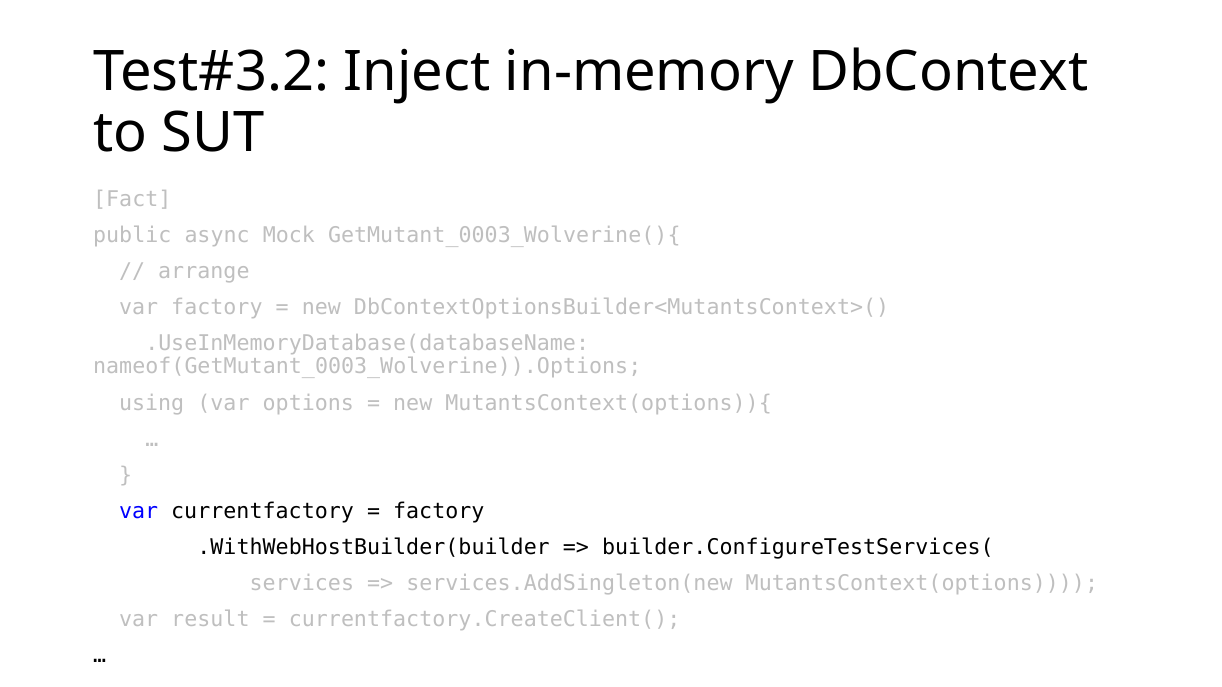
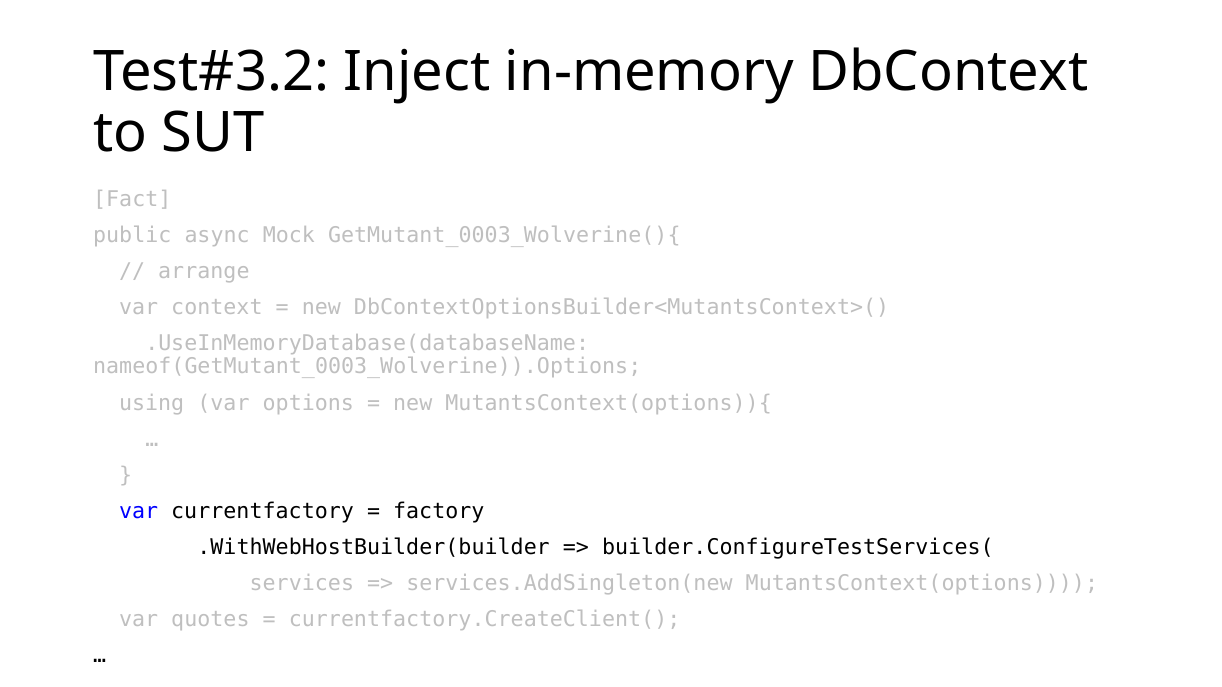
var factory: factory -> context
result: result -> quotes
